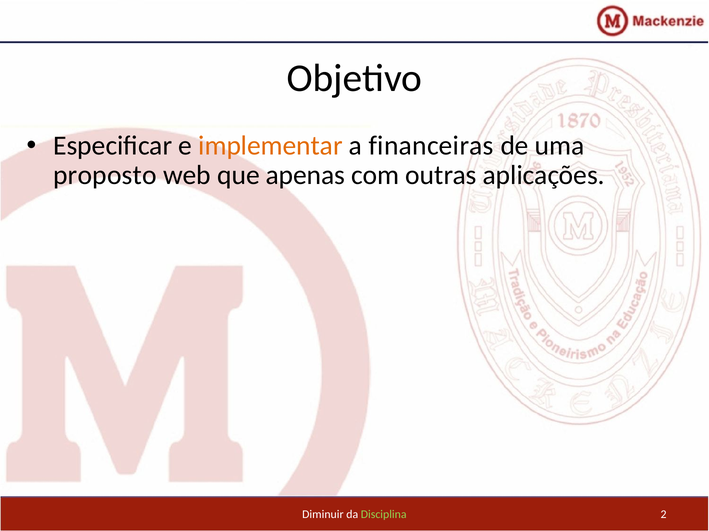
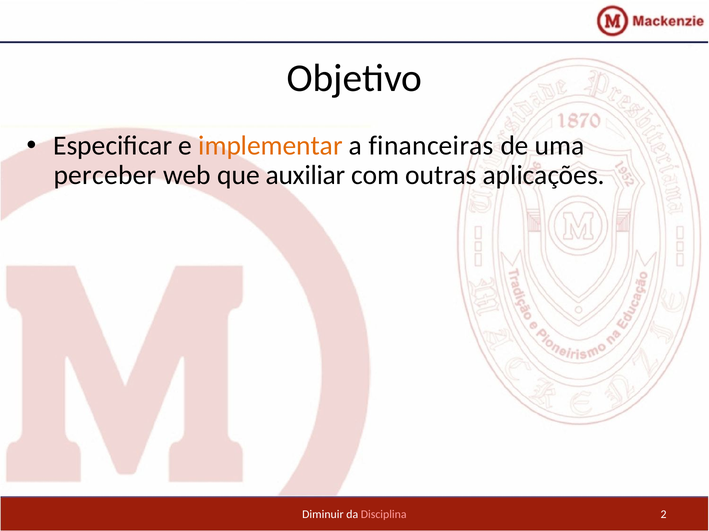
proposto: proposto -> perceber
apenas: apenas -> auxiliar
Disciplina colour: light green -> pink
